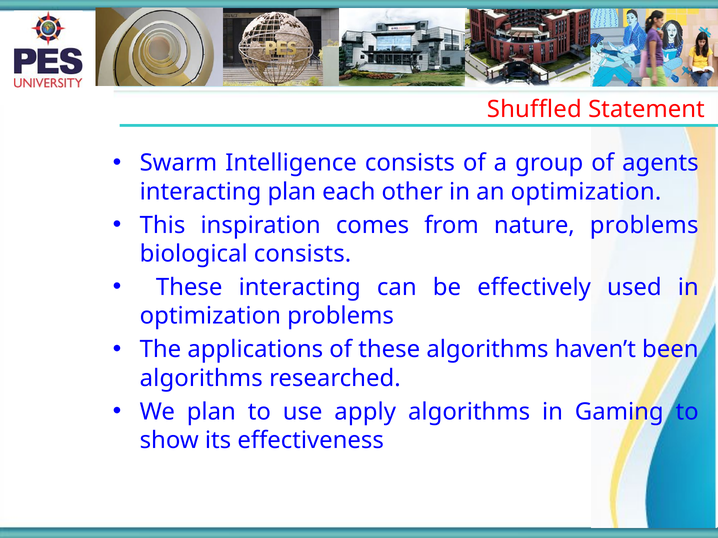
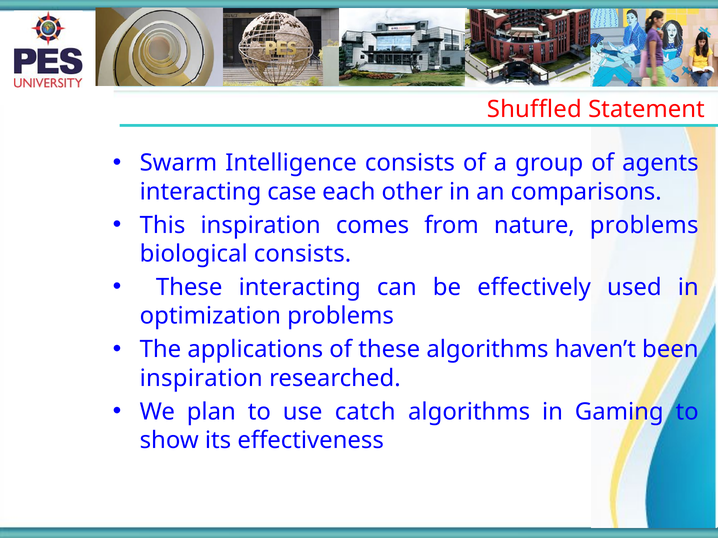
interacting plan: plan -> case
an optimization: optimization -> comparisons
algorithms at (201, 379): algorithms -> inspiration
apply: apply -> catch
